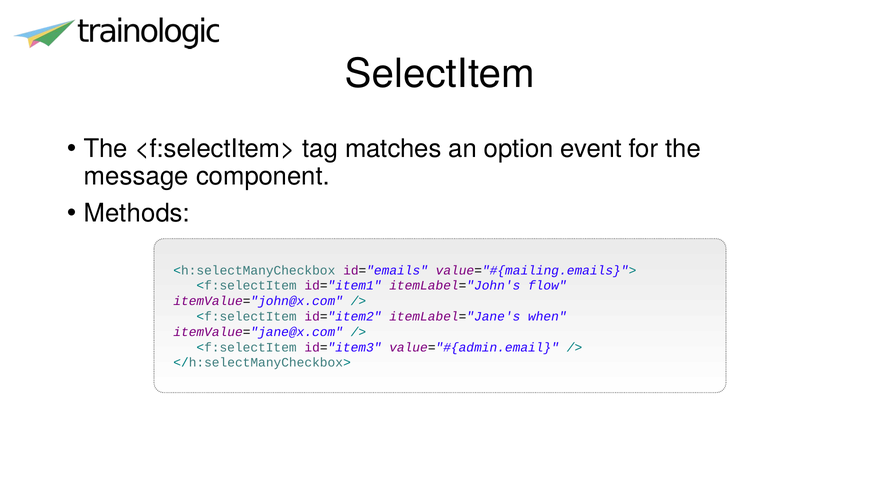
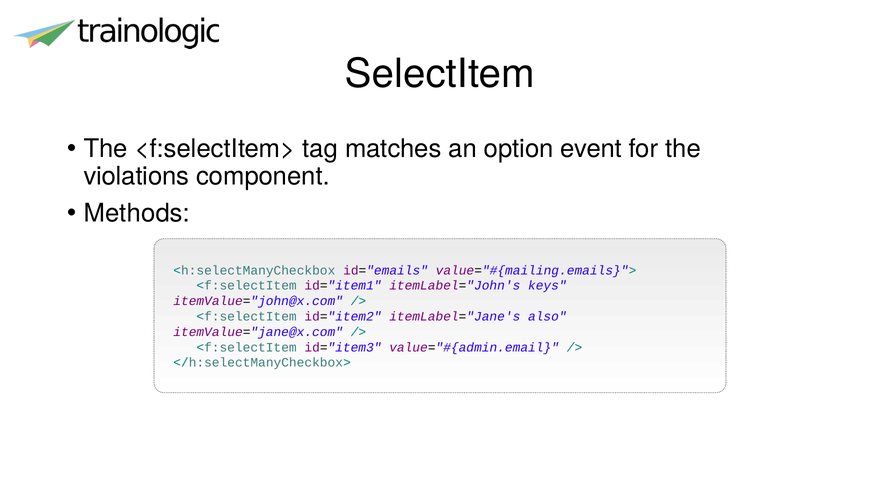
message: message -> violations
flow: flow -> keys
when: when -> also
